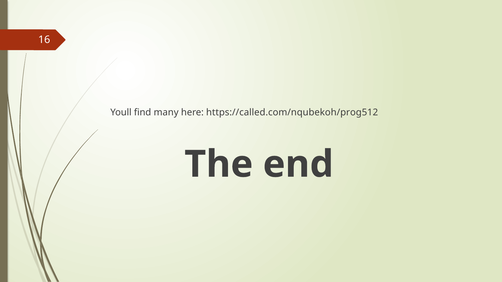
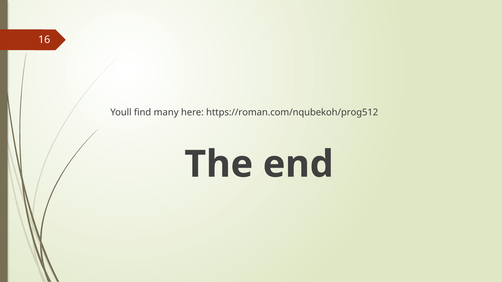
https://called.com/nqubekoh/prog512: https://called.com/nqubekoh/prog512 -> https://roman.com/nqubekoh/prog512
